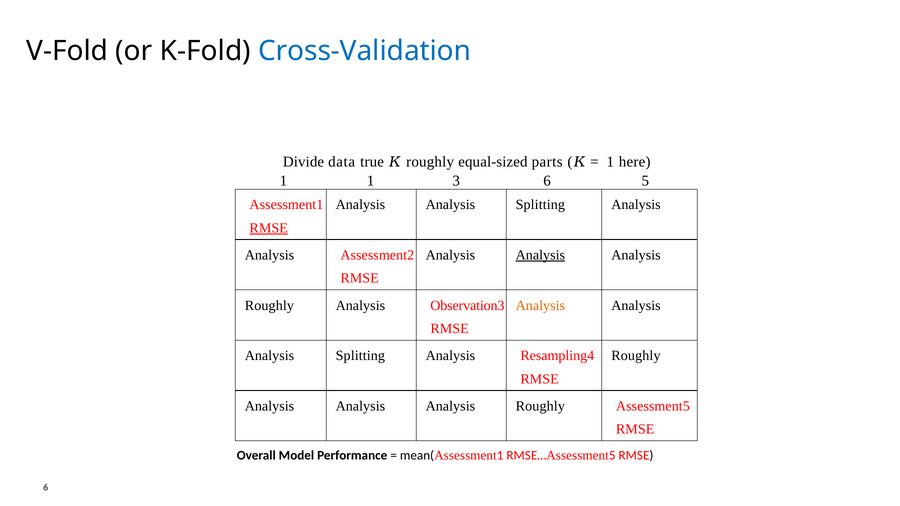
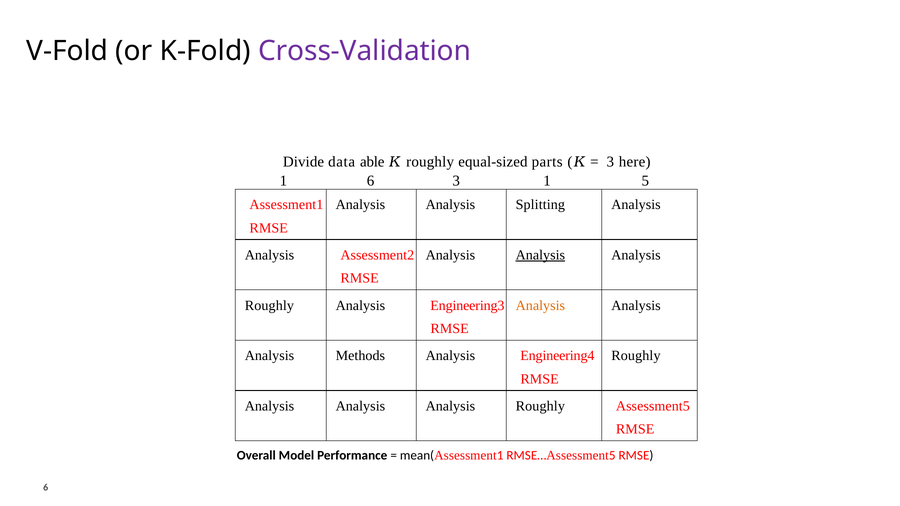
Cross-Validation colour: blue -> purple
true: true -> able
1 at (610, 162): 1 -> 3
1 1: 1 -> 6
3 6: 6 -> 1
RMSE at (269, 228) underline: present -> none
Observation3: Observation3 -> Engineering3
Splitting at (360, 356): Splitting -> Methods
Resampling4: Resampling4 -> Engineering4
